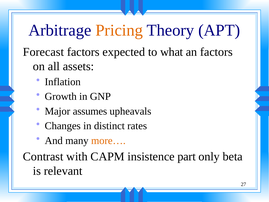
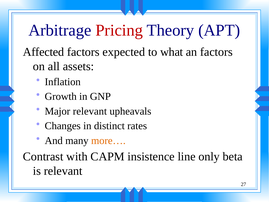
Pricing colour: orange -> red
Forecast: Forecast -> Affected
Major assumes: assumes -> relevant
part: part -> line
